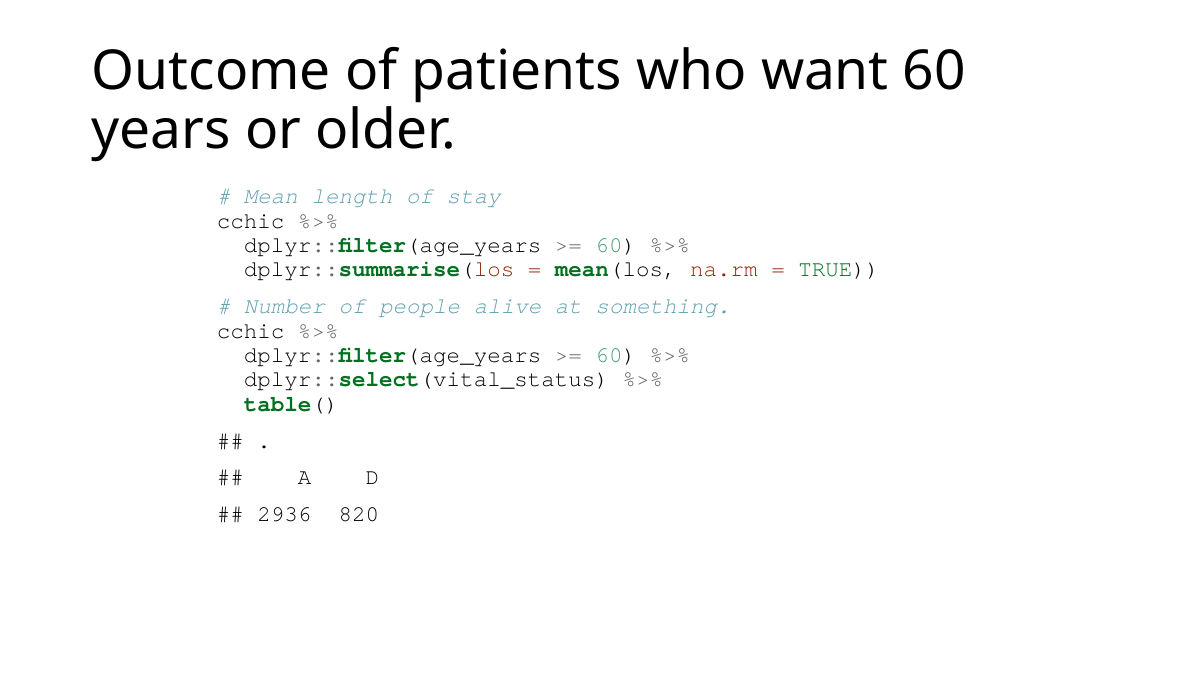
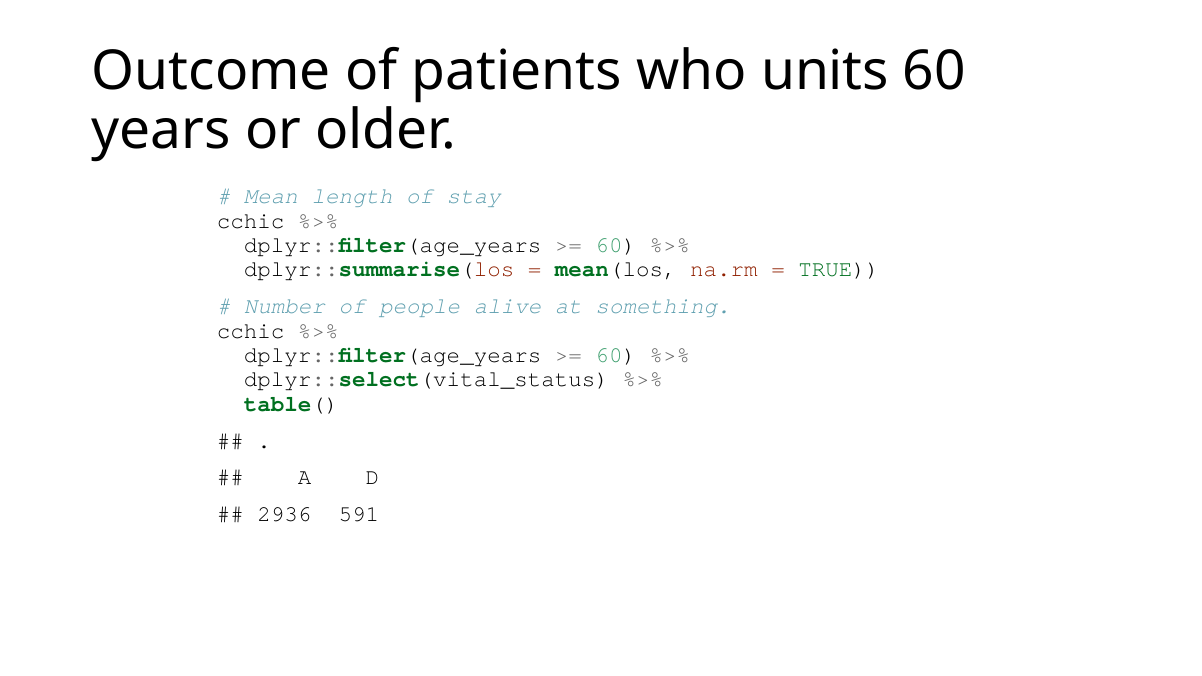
want: want -> units
820: 820 -> 591
